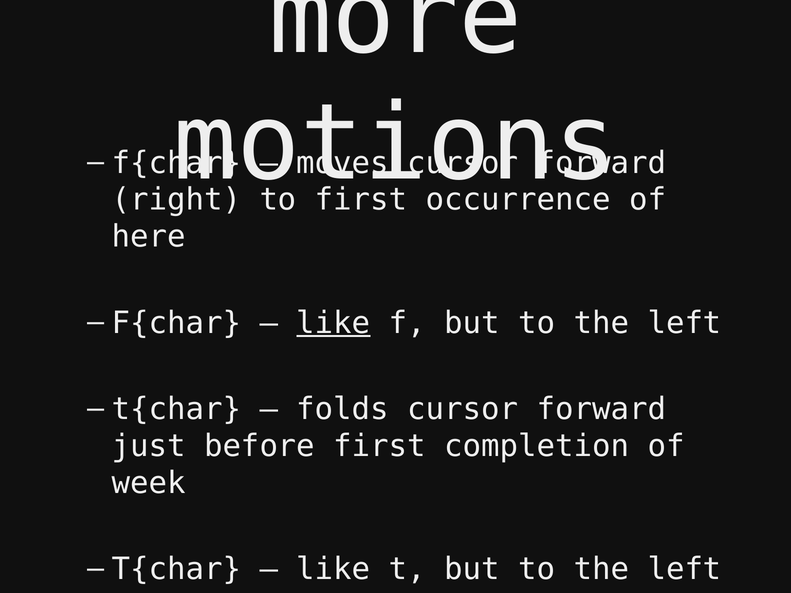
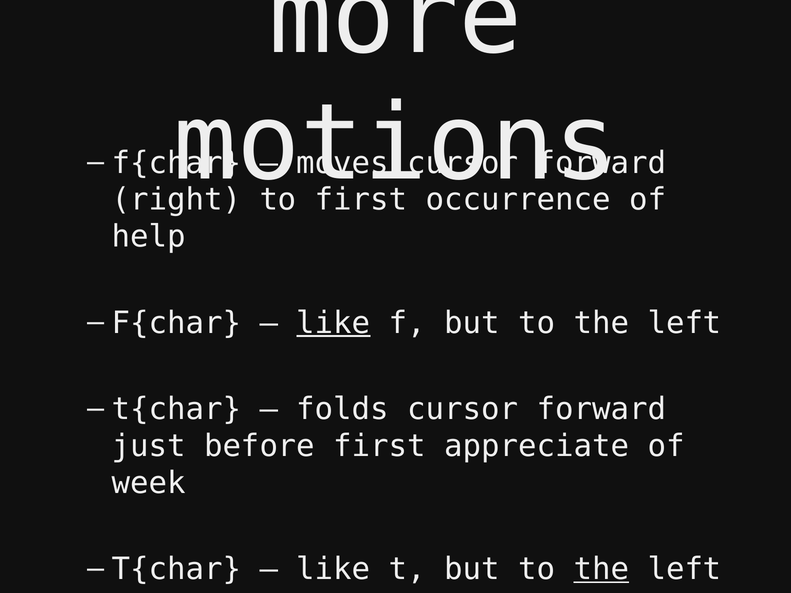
here: here -> help
completion: completion -> appreciate
the at (601, 569) underline: none -> present
